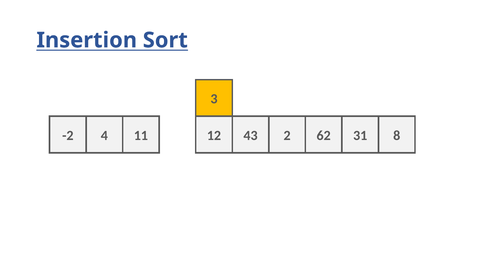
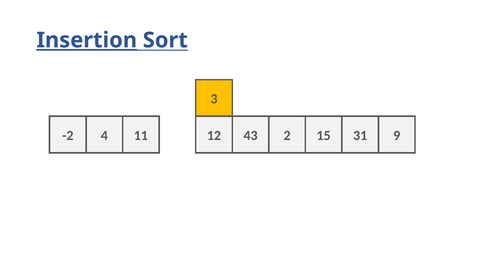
Insertion underline: none -> present
62: 62 -> 15
8: 8 -> 9
